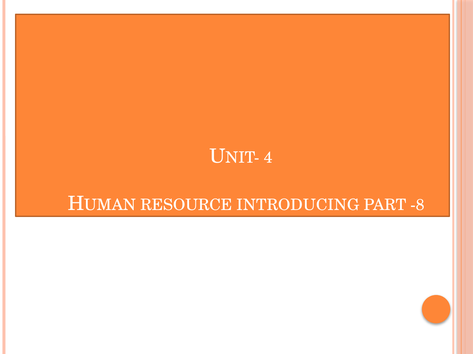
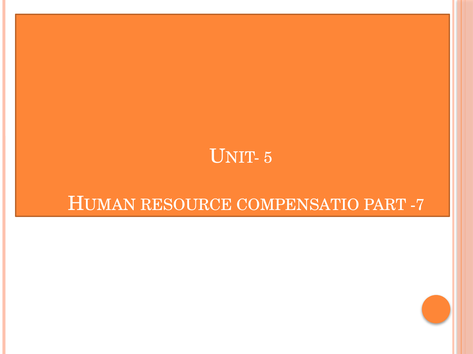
4: 4 -> 5
INTRODUCING: INTRODUCING -> COMPENSATIO
-8: -8 -> -7
